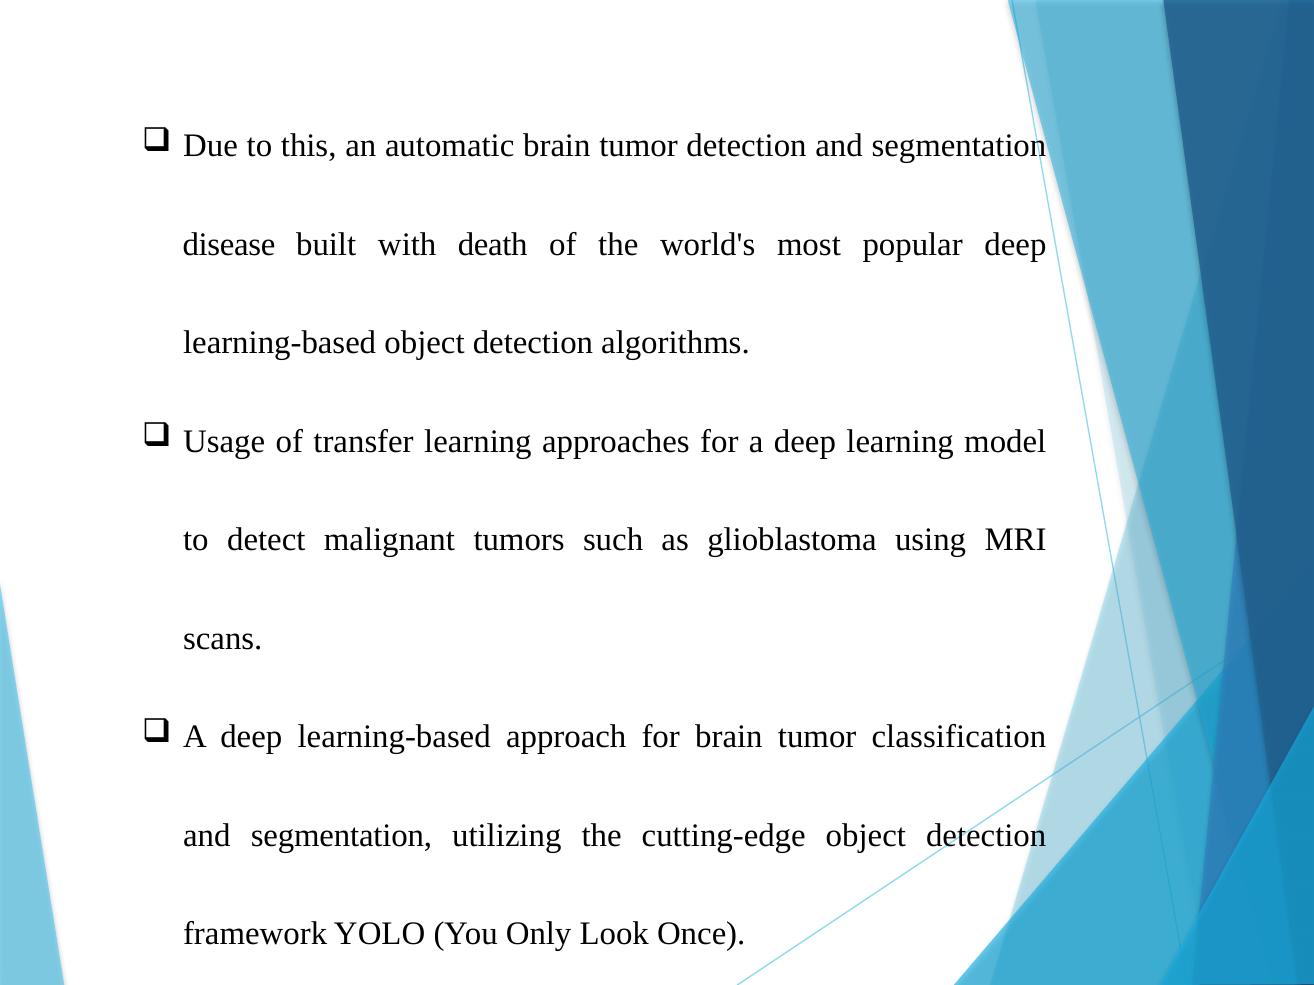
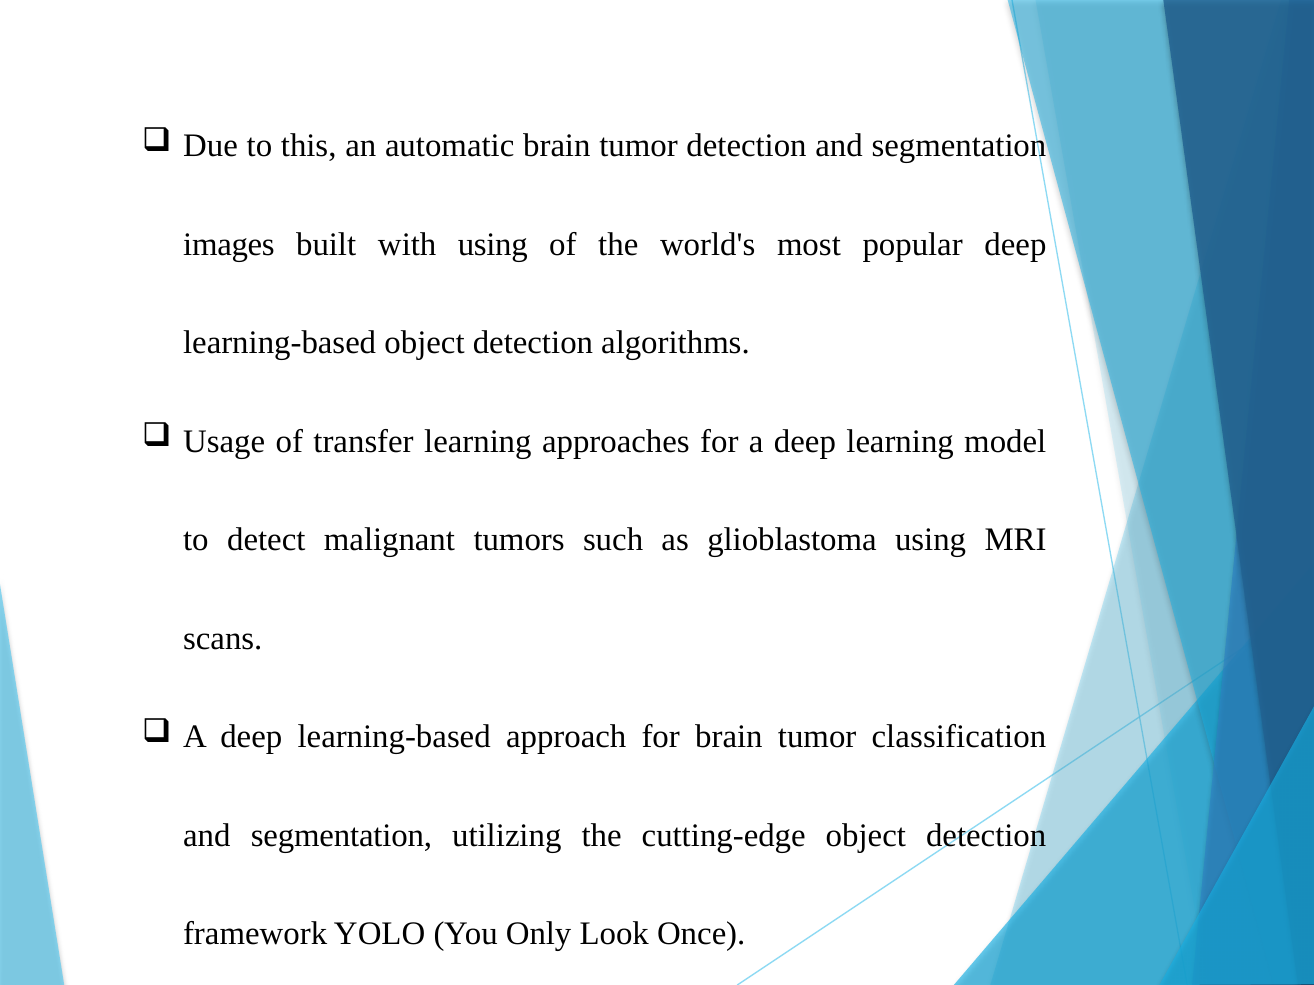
disease: disease -> images
with death: death -> using
